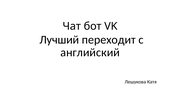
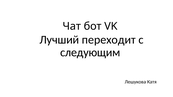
английский: английский -> следующим
